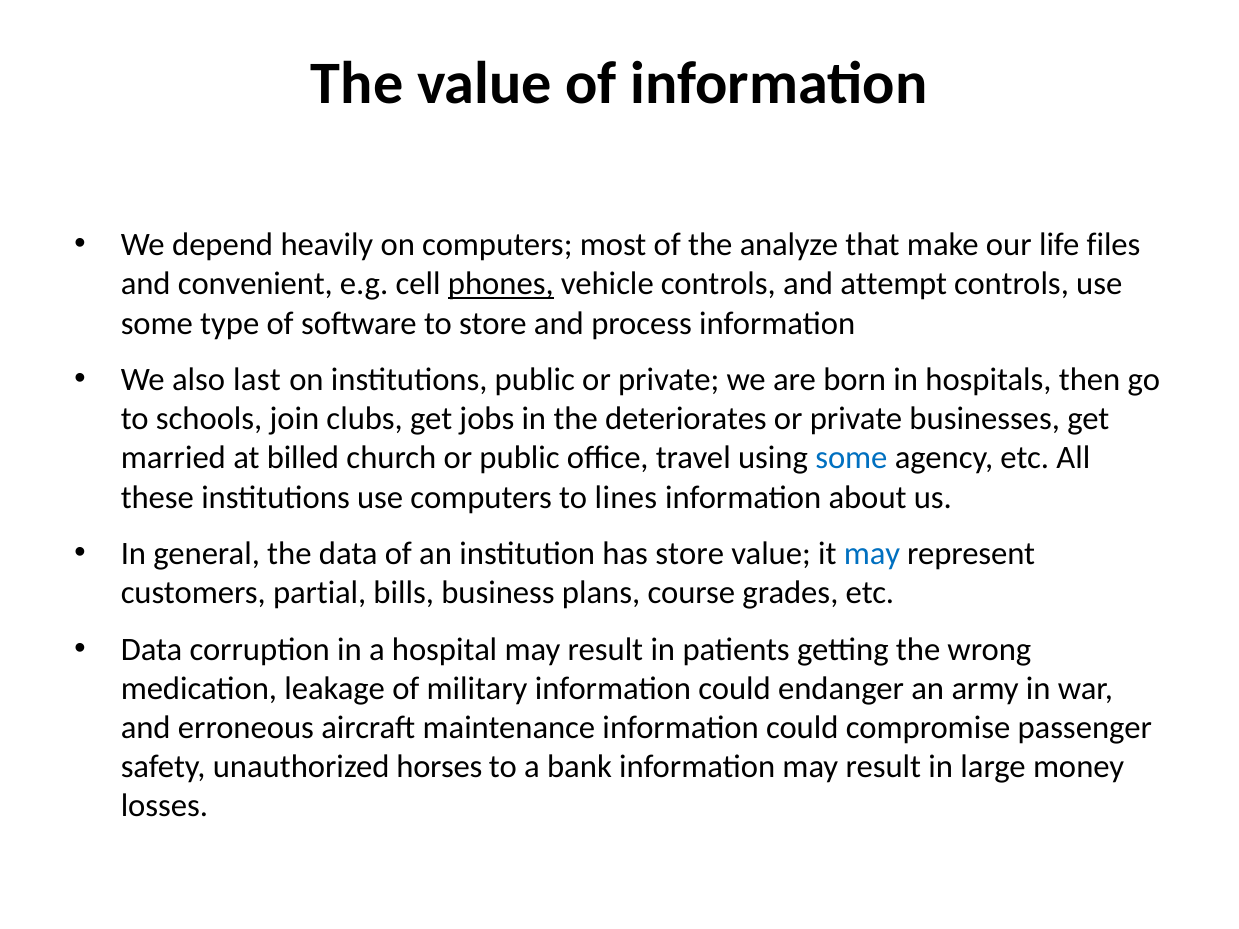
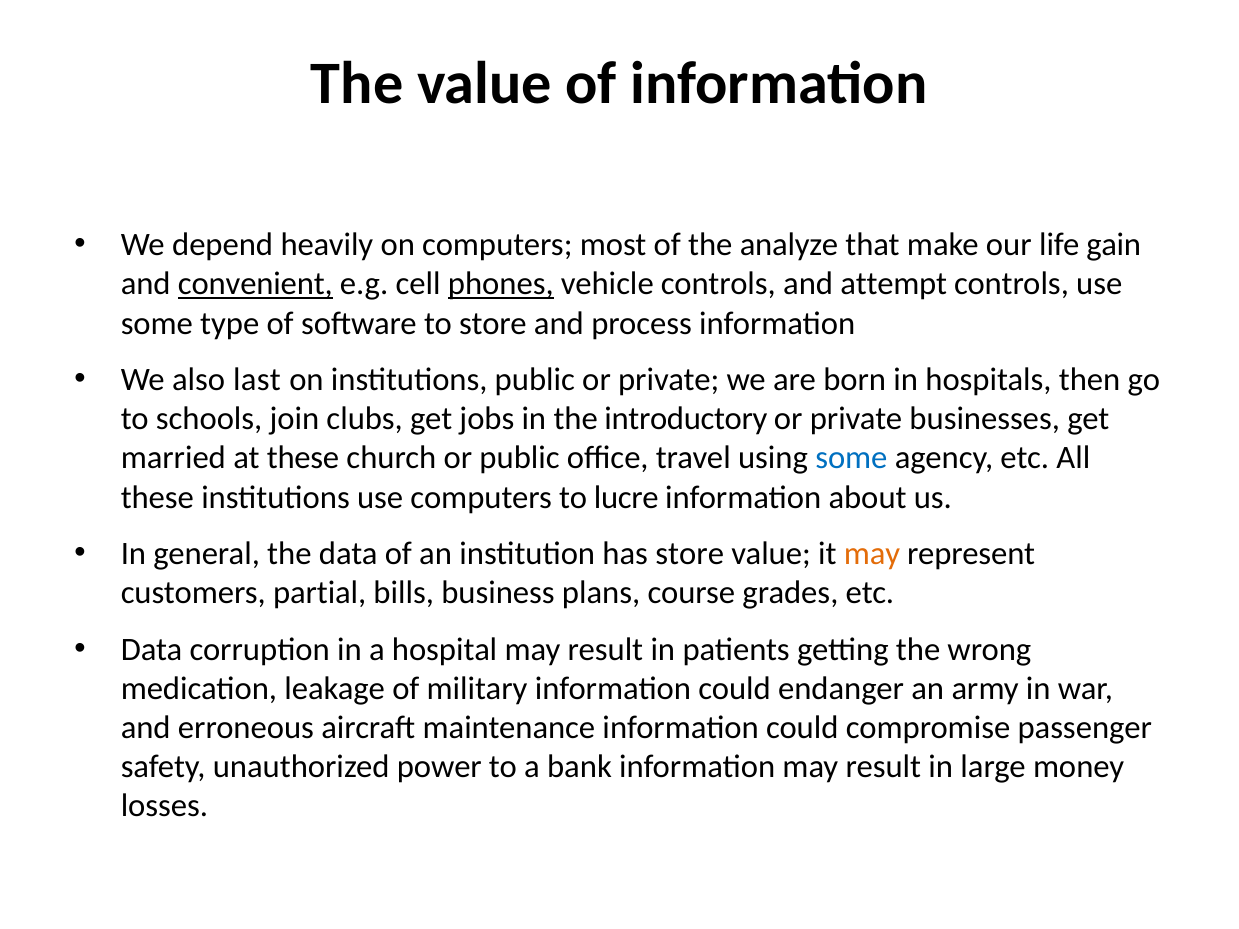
files: files -> gain
convenient underline: none -> present
deteriorates: deteriorates -> introductory
at billed: billed -> these
lines: lines -> lucre
may at (872, 554) colour: blue -> orange
horses: horses -> power
